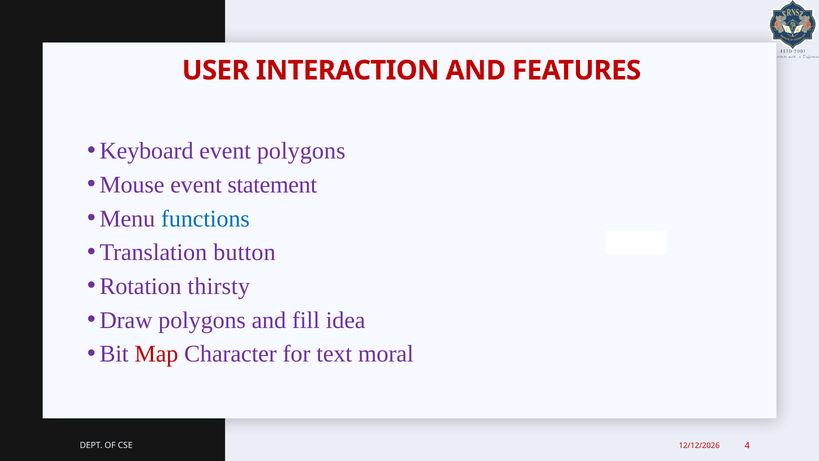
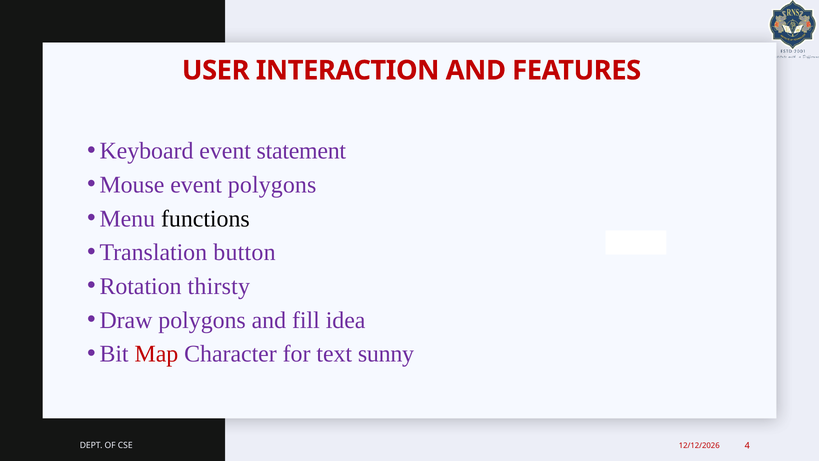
event polygons: polygons -> statement
event statement: statement -> polygons
functions colour: blue -> black
moral: moral -> sunny
